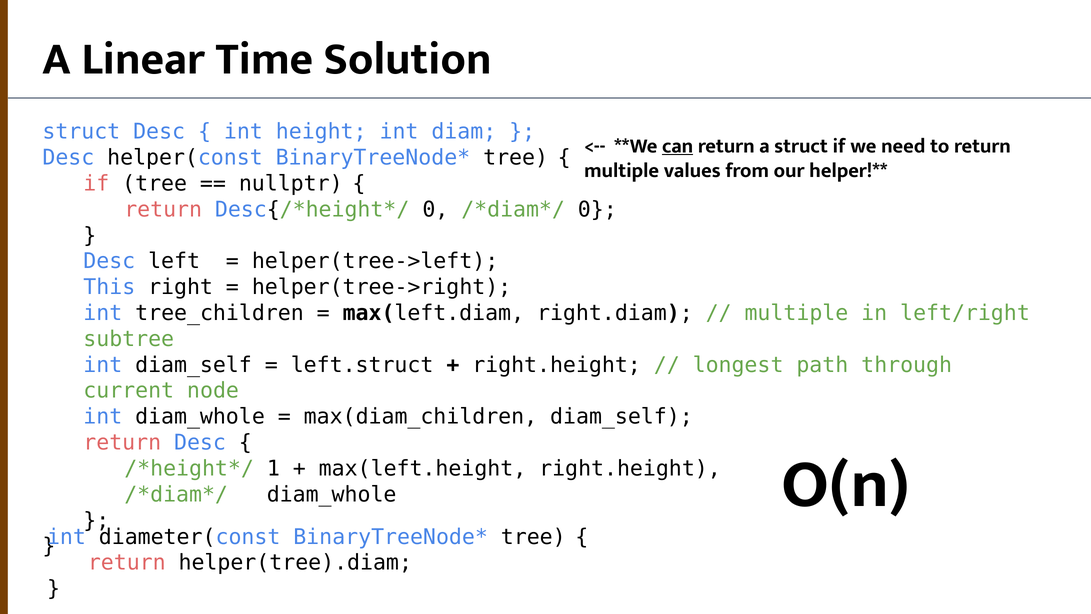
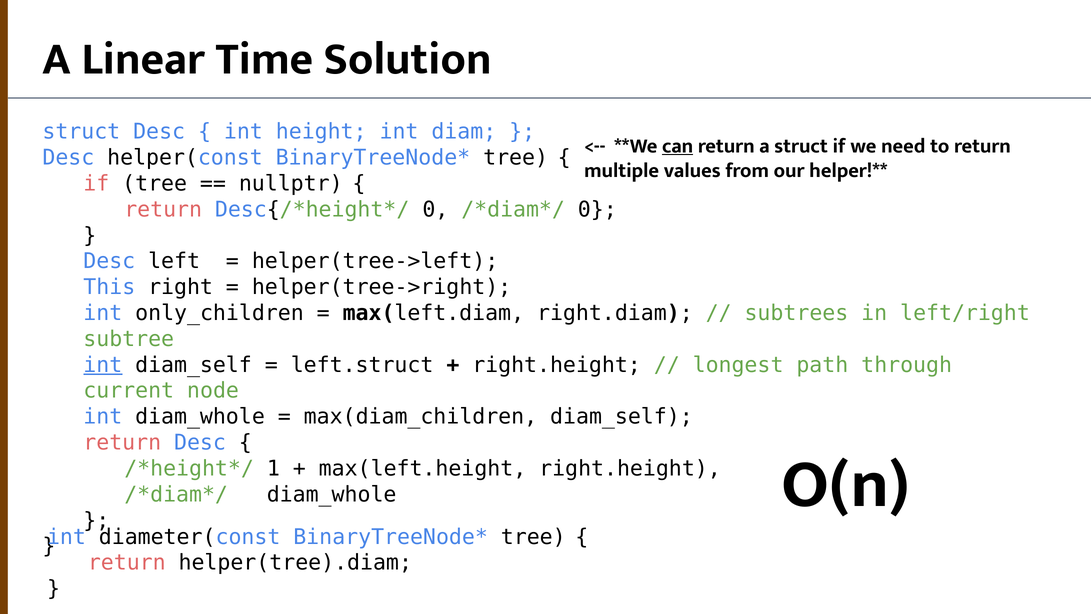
tree_children: tree_children -> only_children
multiple at (796, 313): multiple -> subtrees
int at (103, 365) underline: none -> present
